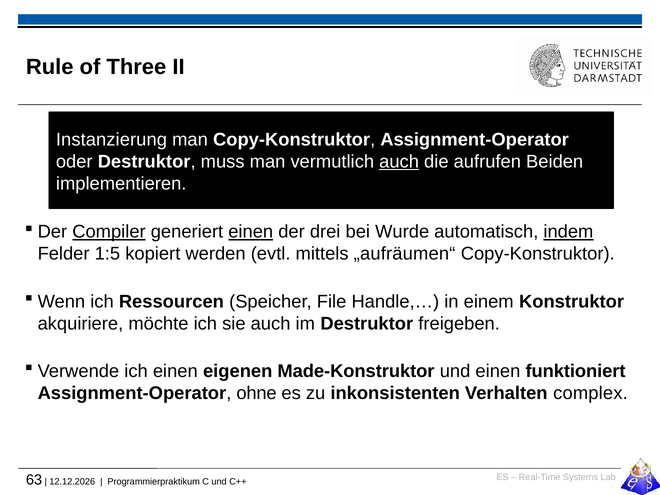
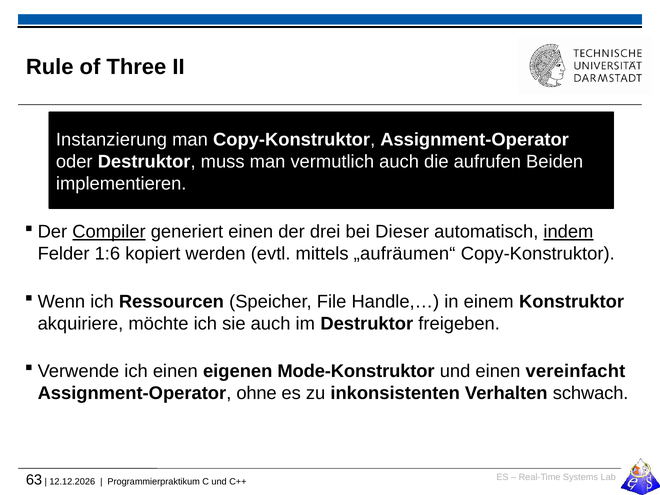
auch at (399, 162) underline: present -> none
einen at (251, 232) underline: present -> none
Wurde: Wurde -> Dieser
1:5: 1:5 -> 1:6
Made-Konstruktor: Made-Konstruktor -> Mode-Konstruktor
funktioniert: funktioniert -> vereinfacht
complex: complex -> schwach
